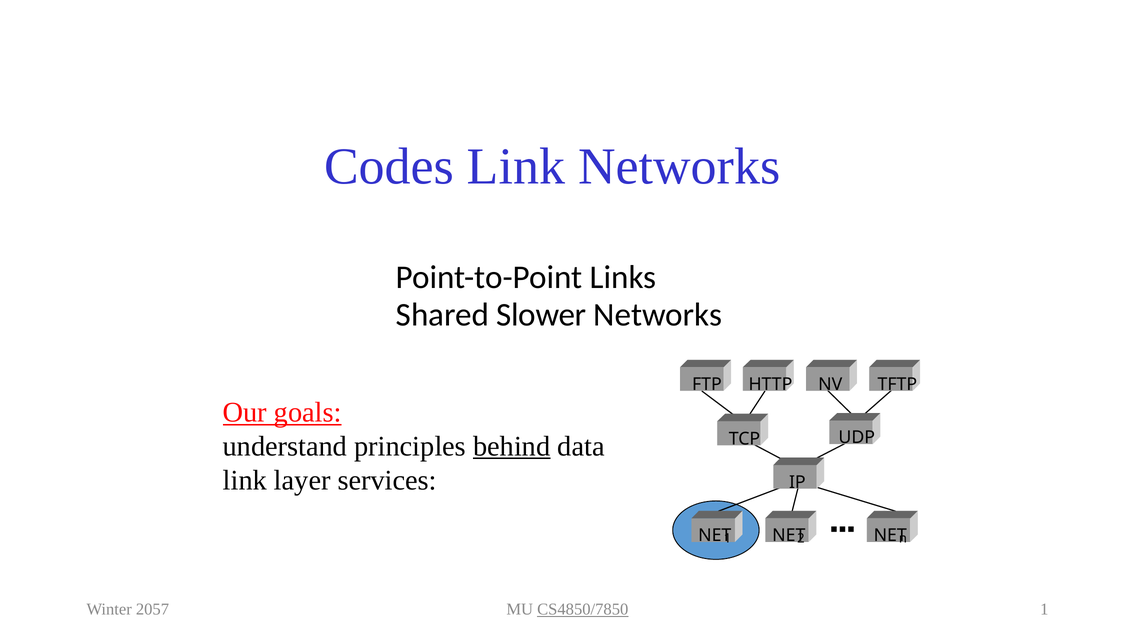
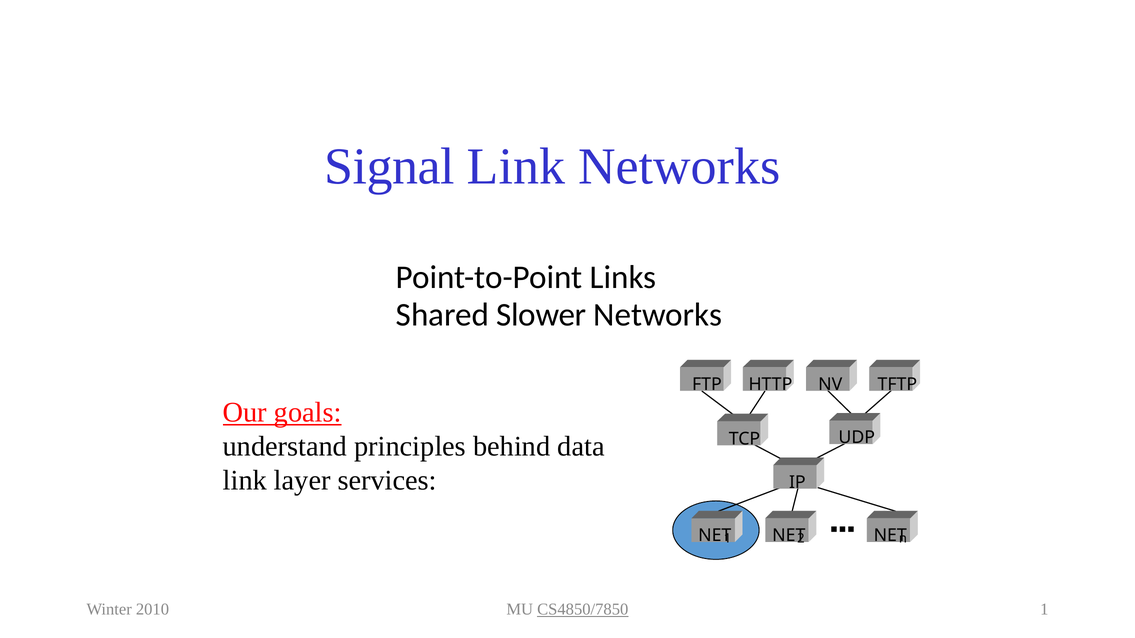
Codes: Codes -> Signal
behind underline: present -> none
2057: 2057 -> 2010
